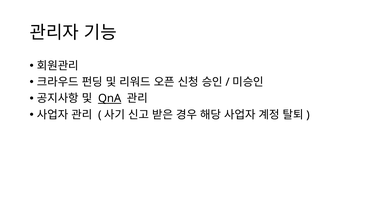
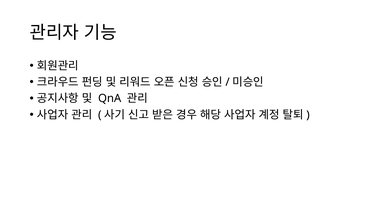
QnA underline: present -> none
